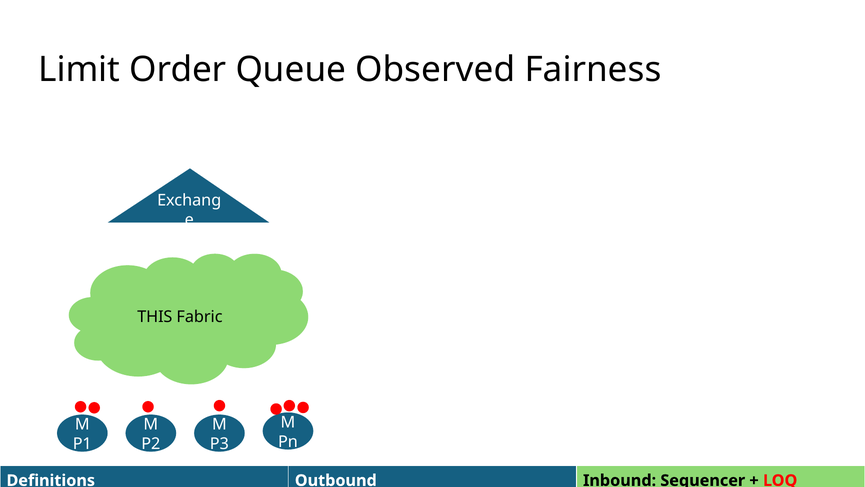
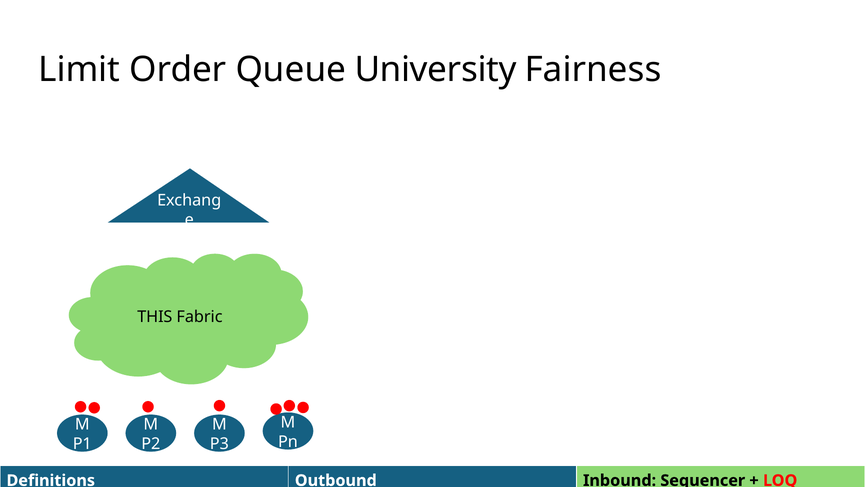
Observed: Observed -> University
